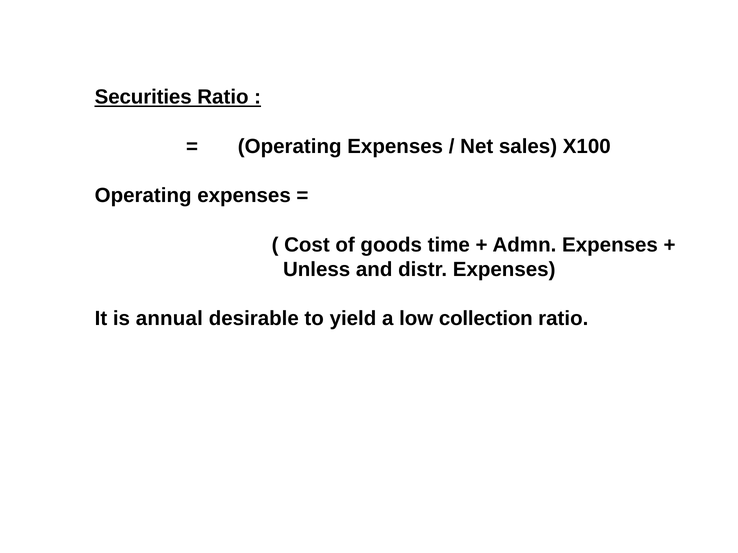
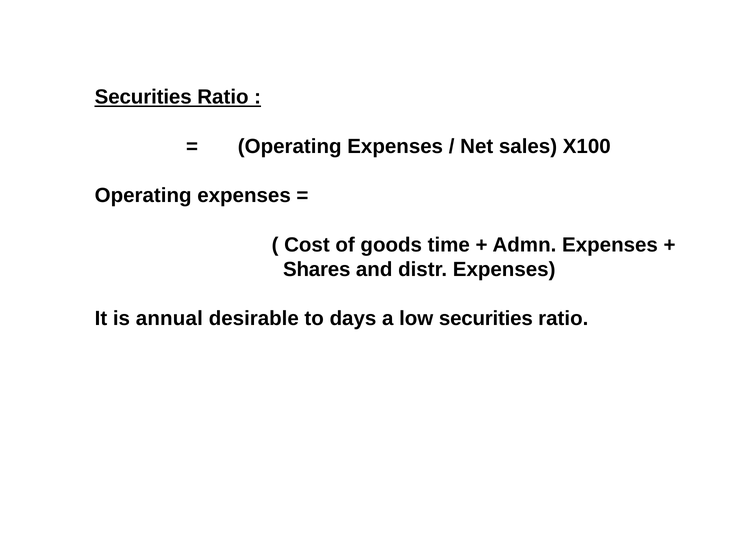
Unless: Unless -> Shares
yield: yield -> days
low collection: collection -> securities
